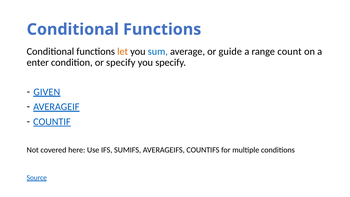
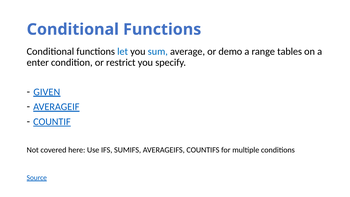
let colour: orange -> blue
guide: guide -> demo
count: count -> tables
or specify: specify -> restrict
